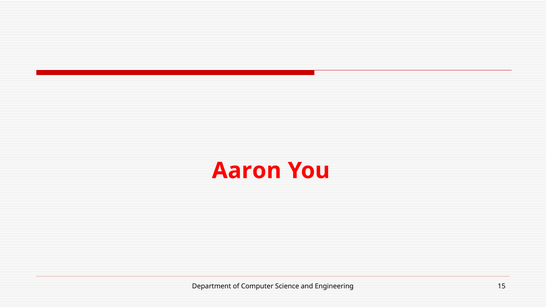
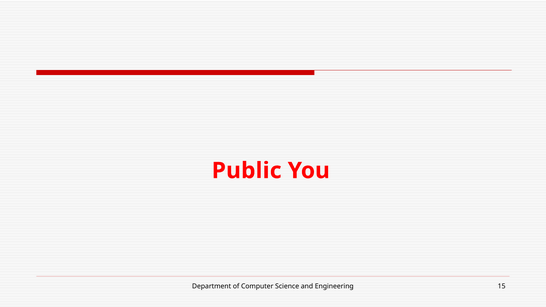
Aaron: Aaron -> Public
